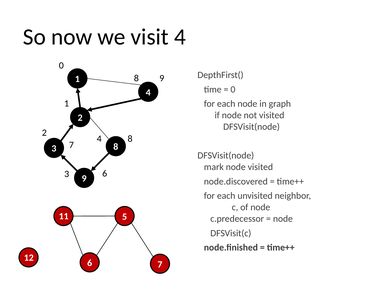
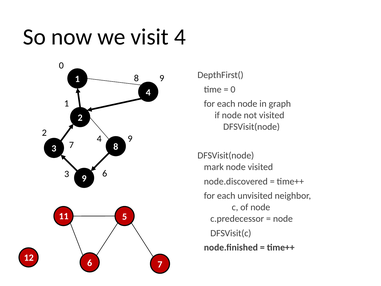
4 8: 8 -> 9
